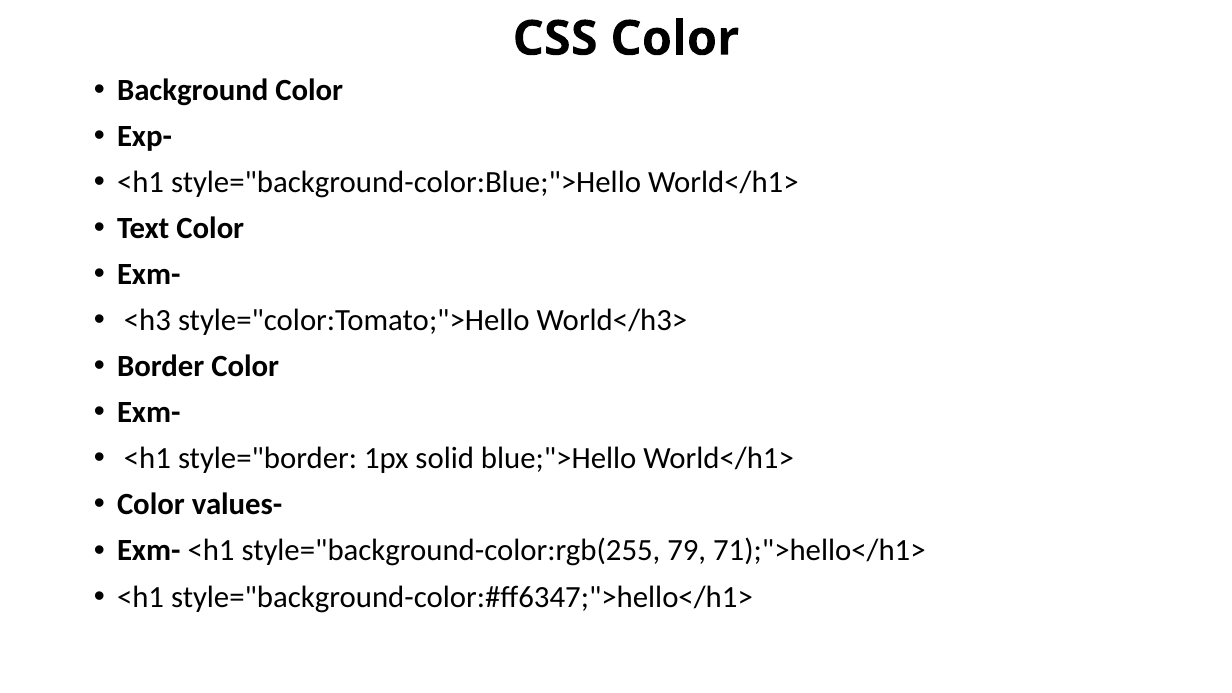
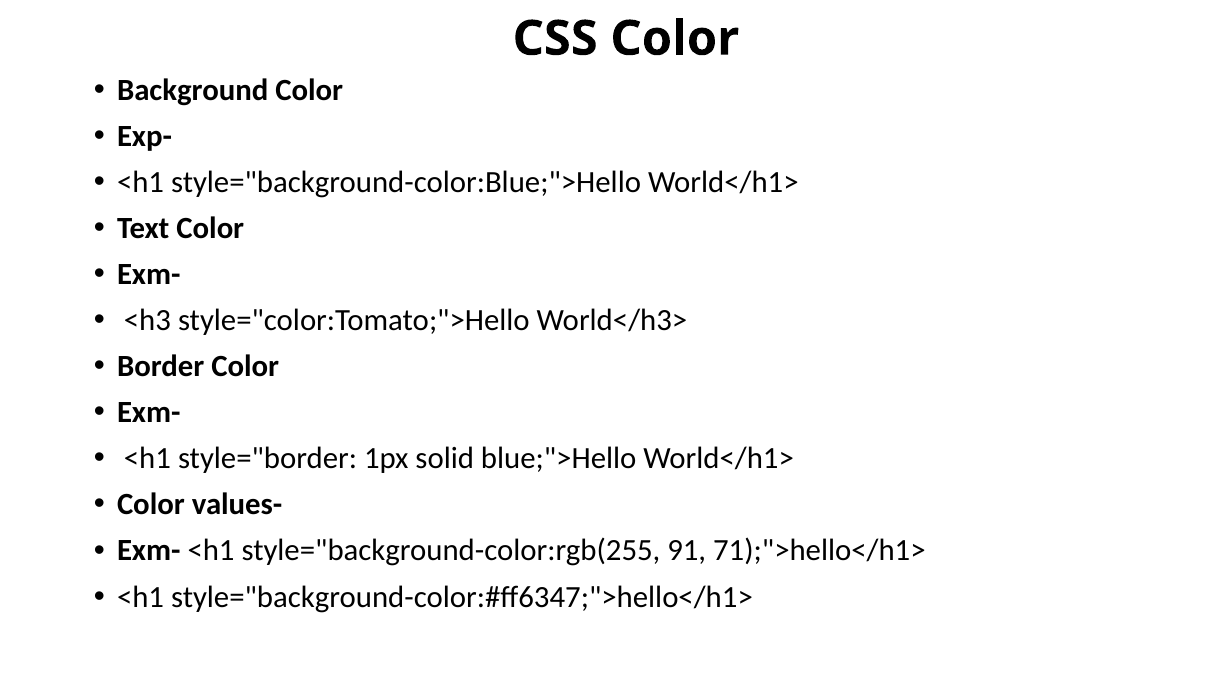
79: 79 -> 91
